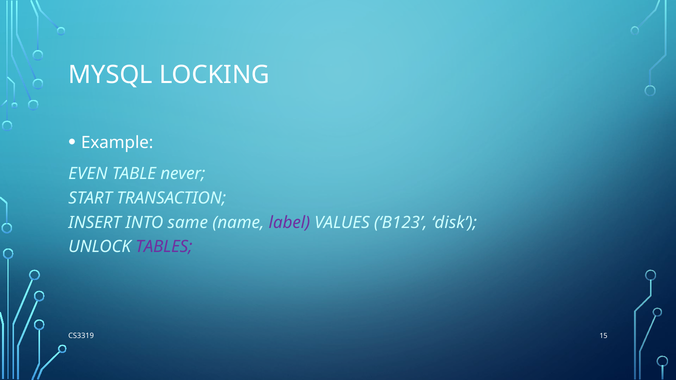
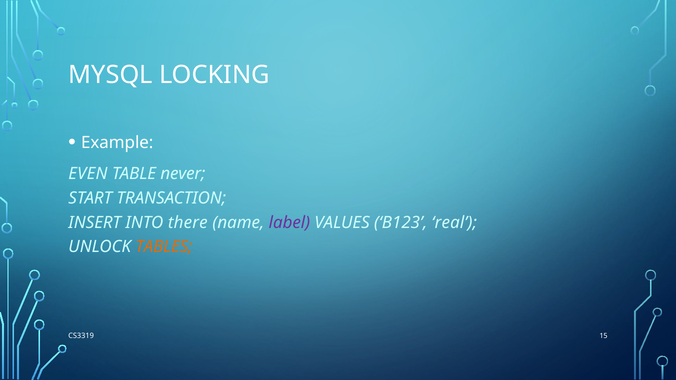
same: same -> there
disk: disk -> real
TABLES colour: purple -> orange
